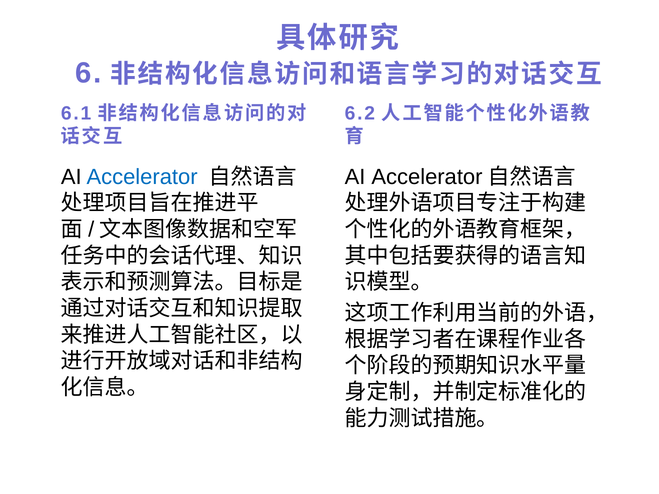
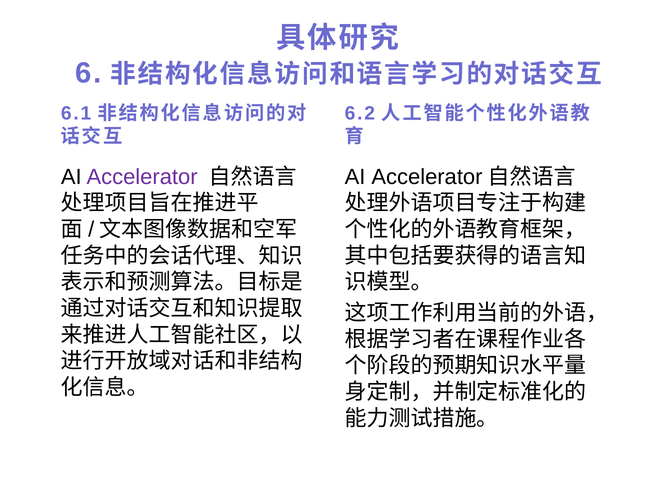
Accelerator colour: blue -> purple
